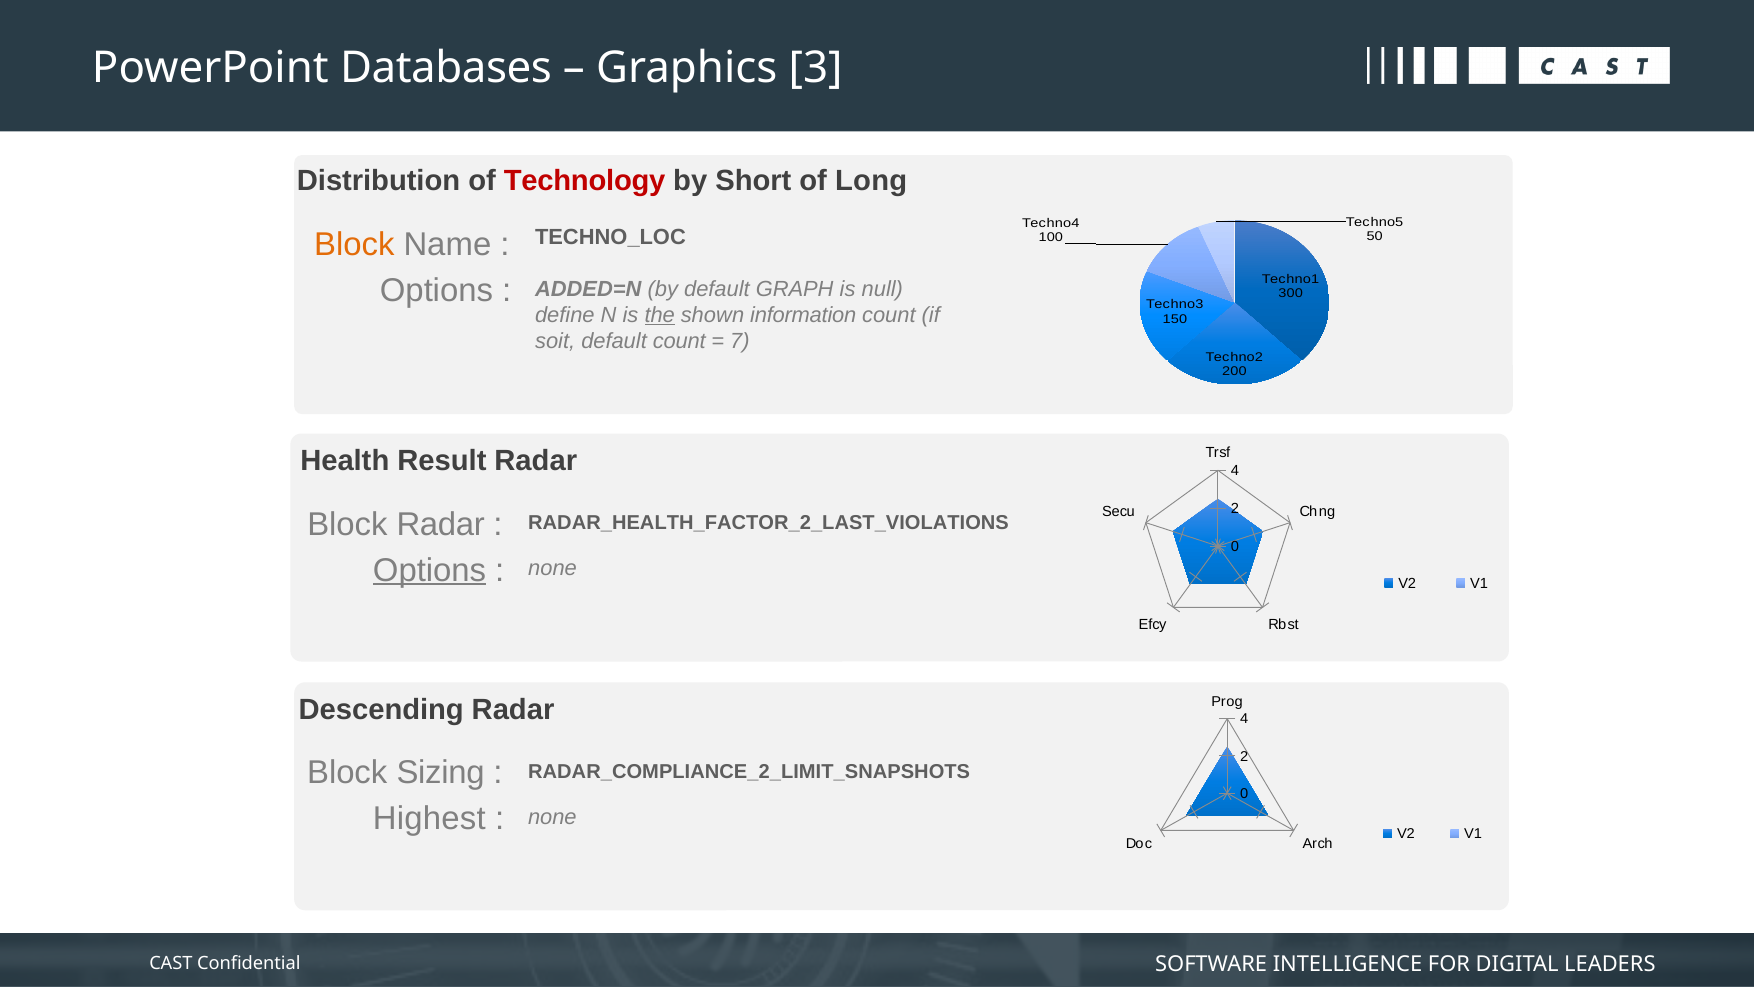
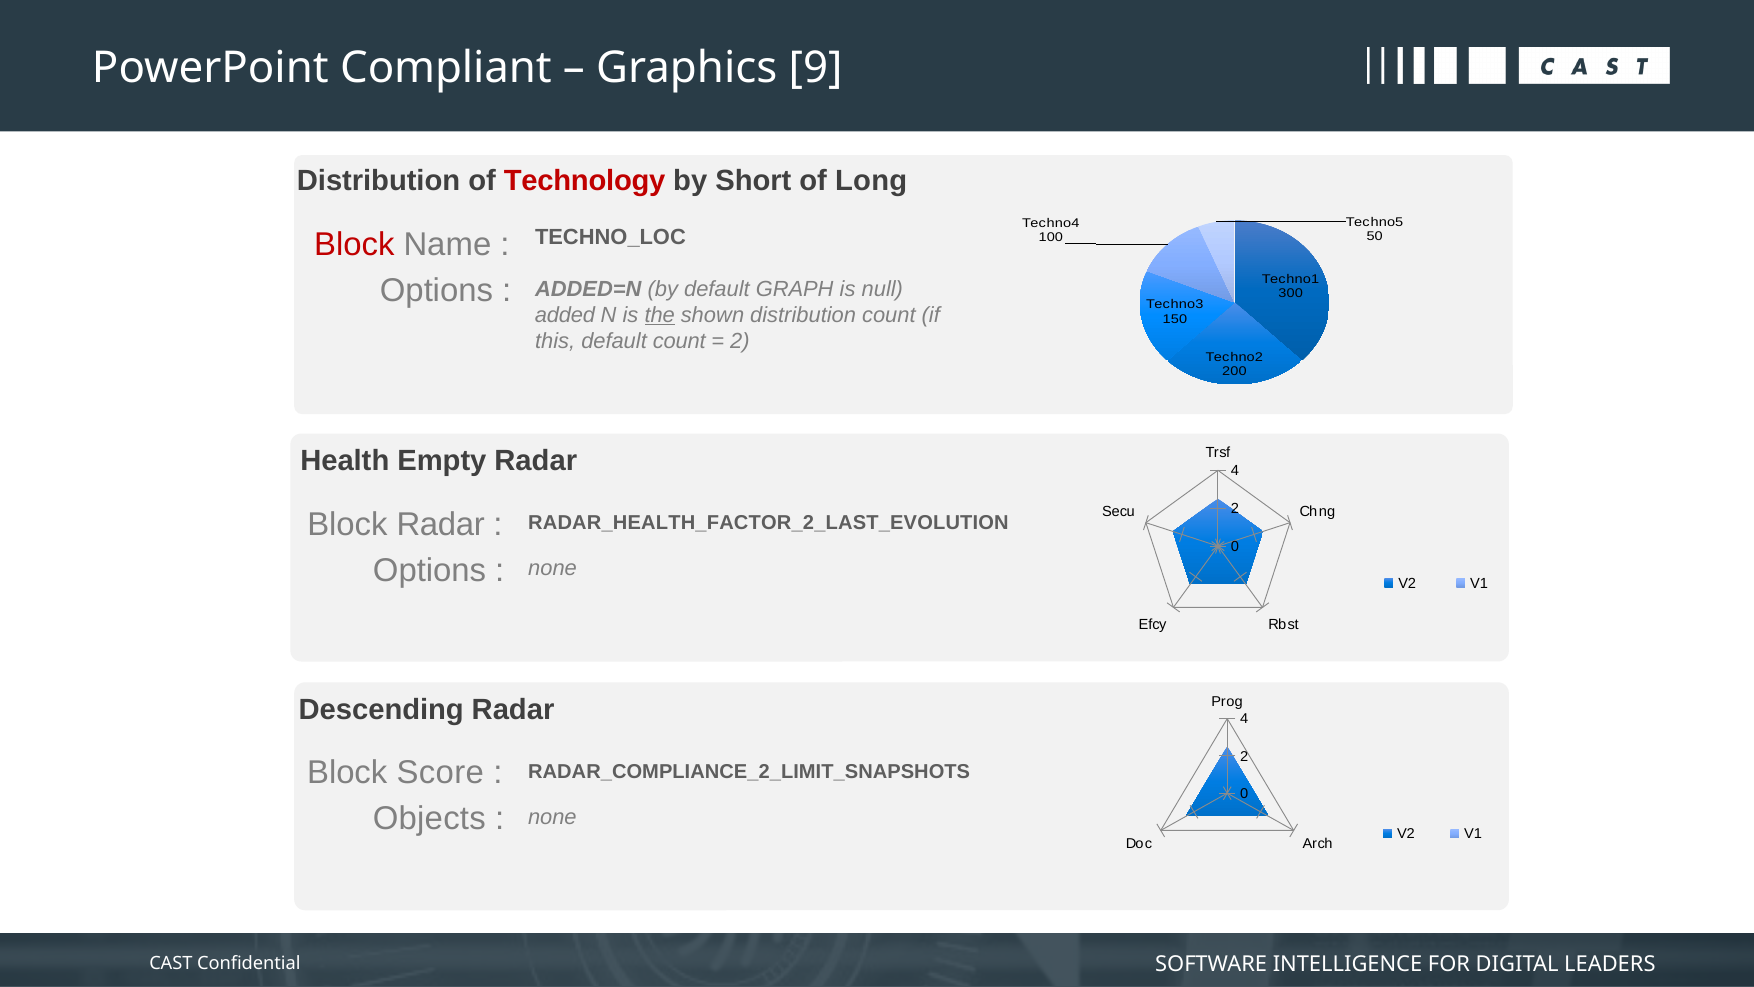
Databases: Databases -> Compliant
3: 3 -> 9
Block at (354, 244) colour: orange -> red
define: define -> added
shown information: information -> distribution
soit: soit -> this
7 at (740, 341): 7 -> 2
Result: Result -> Empty
RADAR_HEALTH_FACTOR_2_LAST_VIOLATIONS: RADAR_HEALTH_FACTOR_2_LAST_VIOLATIONS -> RADAR_HEALTH_FACTOR_2_LAST_EVOLUTION
Options at (430, 570) underline: present -> none
Sizing: Sizing -> Score
Highest: Highest -> Objects
